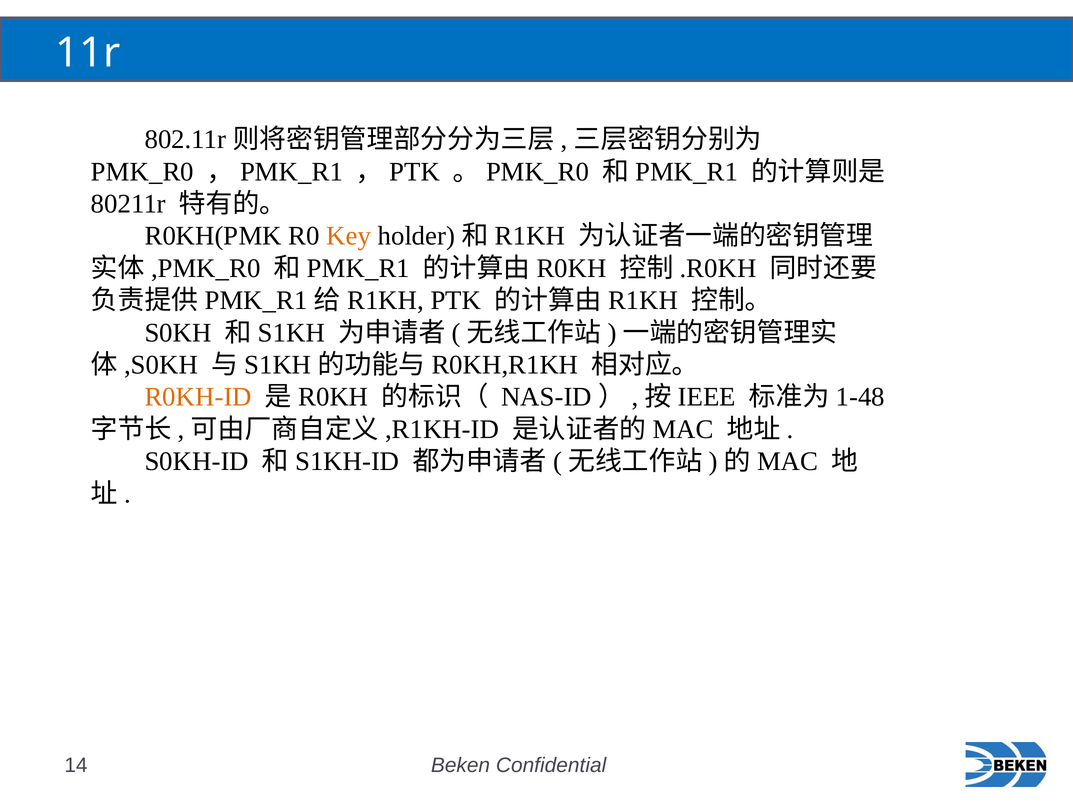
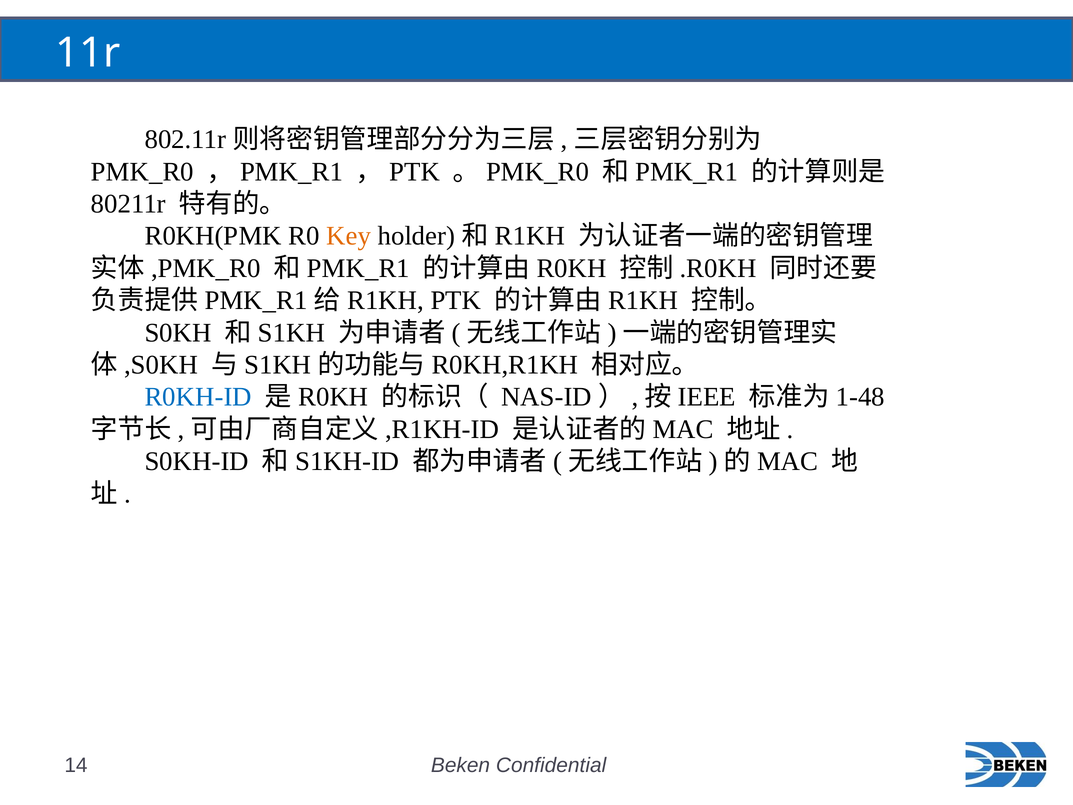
R0KH-ID colour: orange -> blue
